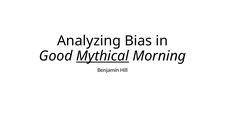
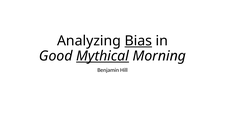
Bias underline: none -> present
